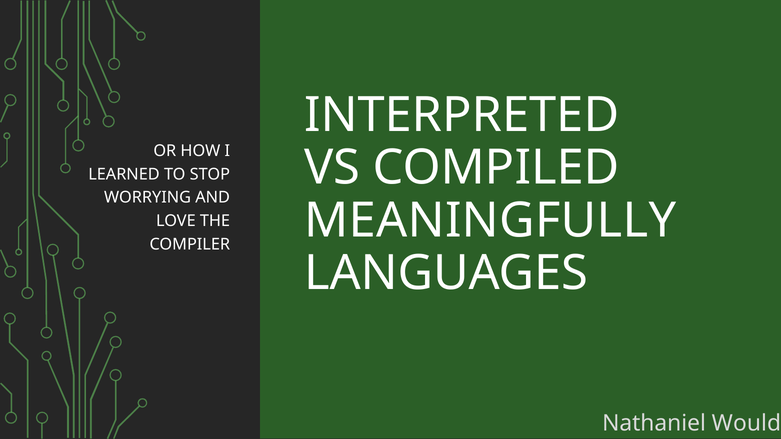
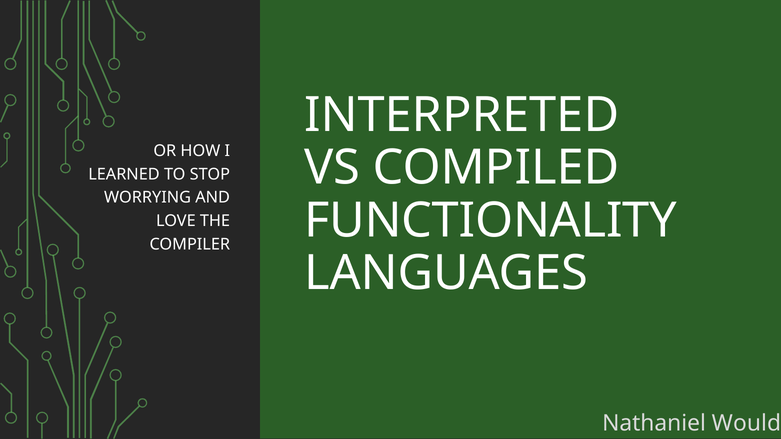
MEANINGFULLY: MEANINGFULLY -> FUNCTIONALITY
